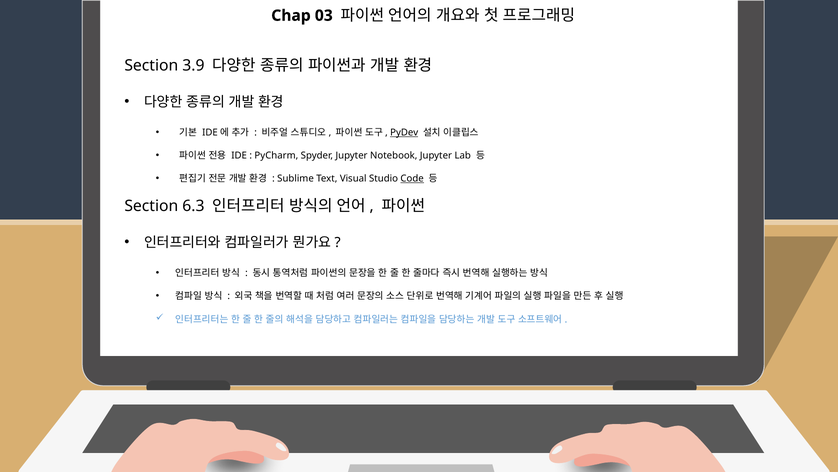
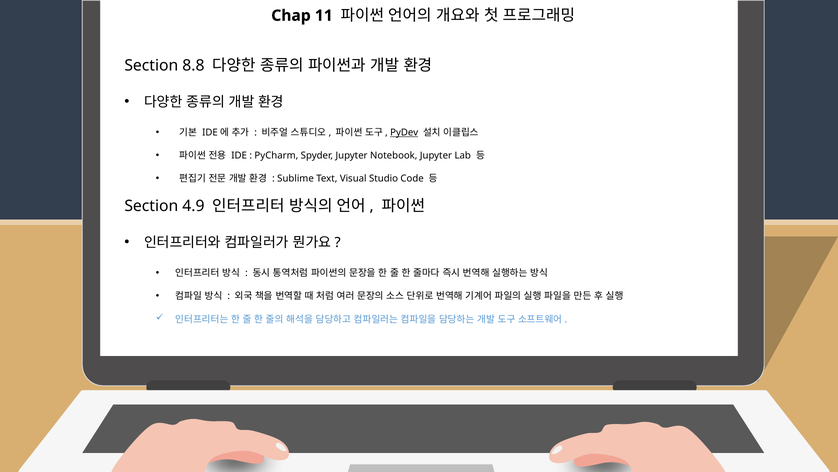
03: 03 -> 11
3.9: 3.9 -> 8.8
Code underline: present -> none
6.3: 6.3 -> 4.9
